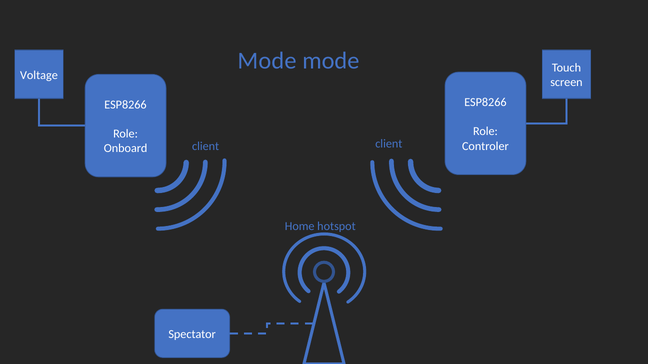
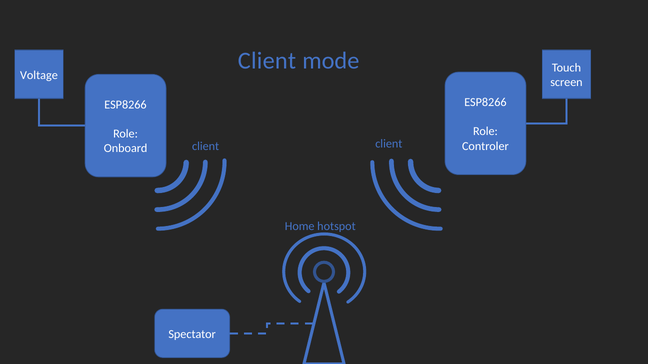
Mode at (267, 61): Mode -> Client
